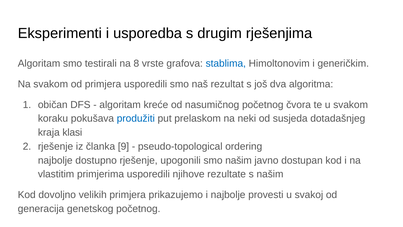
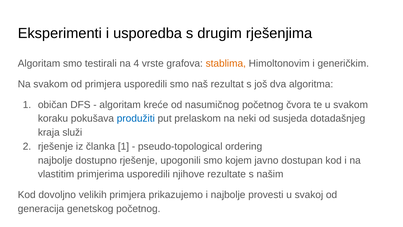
8: 8 -> 4
stablima colour: blue -> orange
klasi: klasi -> služi
članka 9: 9 -> 1
smo našim: našim -> kojem
